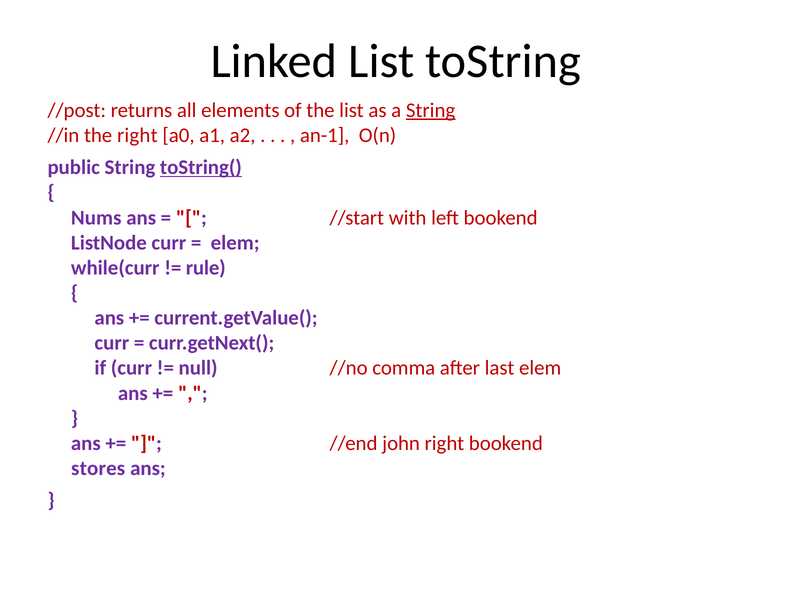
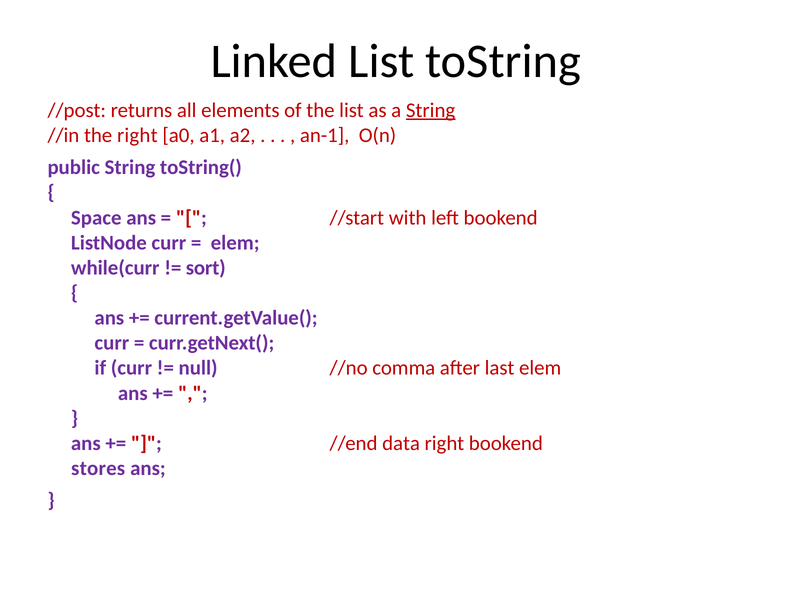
toString( underline: present -> none
Nums: Nums -> Space
rule: rule -> sort
john: john -> data
